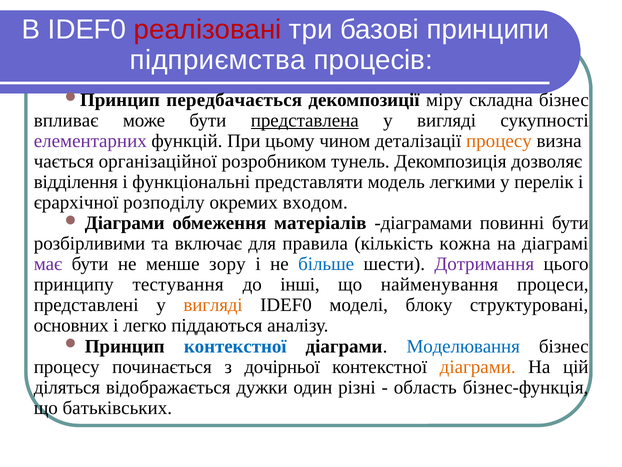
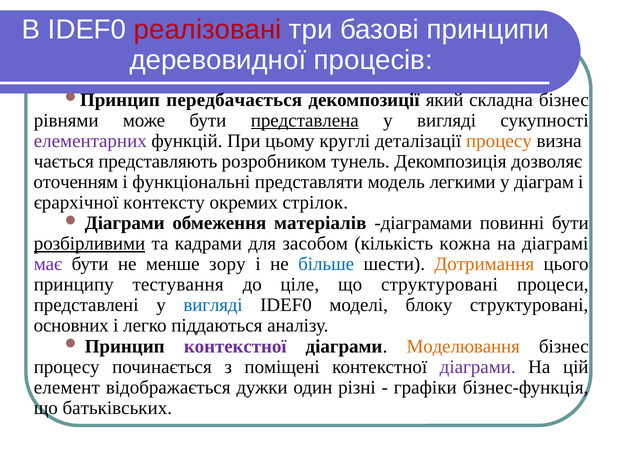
підприємства: підприємства -> деревовидної
міру: міру -> який
впливає: впливає -> рівнями
чином: чином -> круглі
організаційної: організаційної -> представляють
відділення: відділення -> оточенням
перелік: перелік -> діаграм
розподілу: розподілу -> контексту
входом: входом -> стрілок
розбірливими underline: none -> present
включає: включає -> кадрами
правила: правила -> засобом
Дотримання colour: purple -> orange
інші: інші -> ціле
що найменування: найменування -> структуровані
вигляді at (213, 305) colour: orange -> blue
контекстної at (235, 346) colour: blue -> purple
Моделювання colour: blue -> orange
дочірньої: дочірньої -> поміщені
діаграми at (478, 366) colour: orange -> purple
діляться: діляться -> елемент
область: область -> графіки
